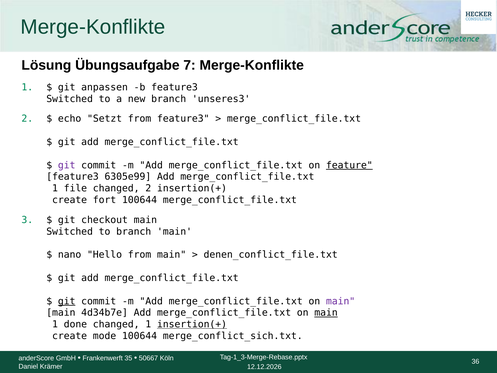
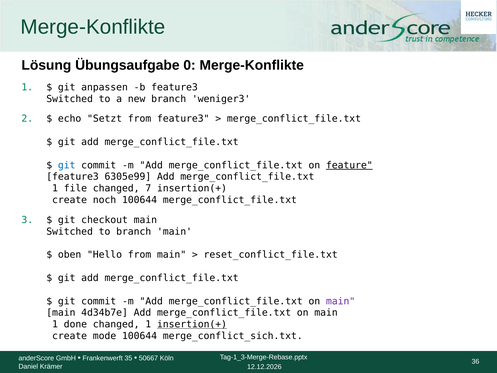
7: 7 -> 0
unseres3: unseres3 -> weniger3
git at (67, 165) colour: purple -> blue
changed 2: 2 -> 7
fort: fort -> noch
nano: nano -> oben
denen_conflict_file.txt: denen_conflict_file.txt -> reset_conflict_file.txt
git at (67, 301) underline: present -> none
main at (326, 313) underline: present -> none
